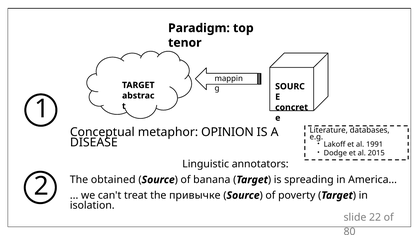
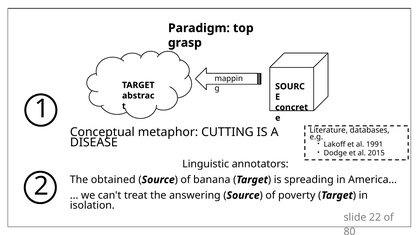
tenor: tenor -> grasp
OPINION: OPINION -> CUTTING
привычке: привычке -> answering
